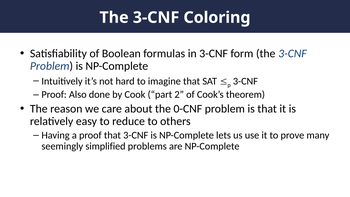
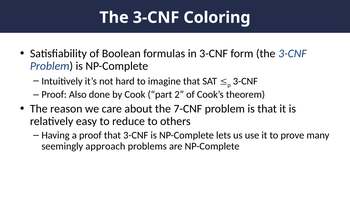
0-CNF: 0-CNF -> 7-CNF
simplified: simplified -> approach
